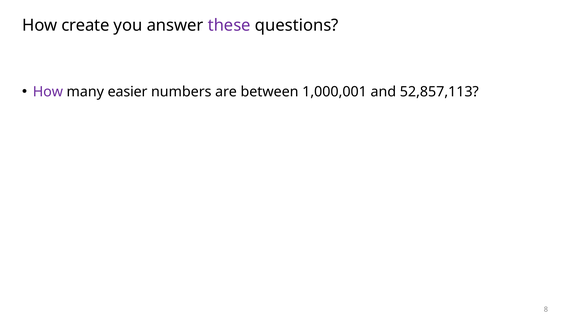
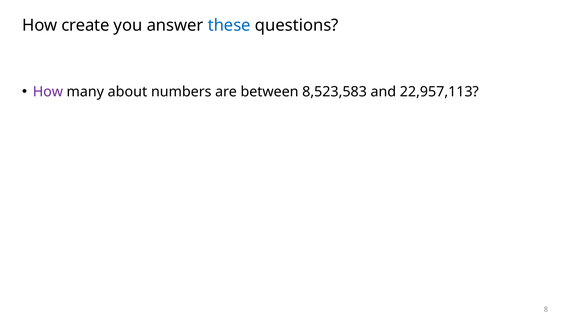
these colour: purple -> blue
easier: easier -> about
1,000,001: 1,000,001 -> 8,523,583
52,857,113: 52,857,113 -> 22,957,113
